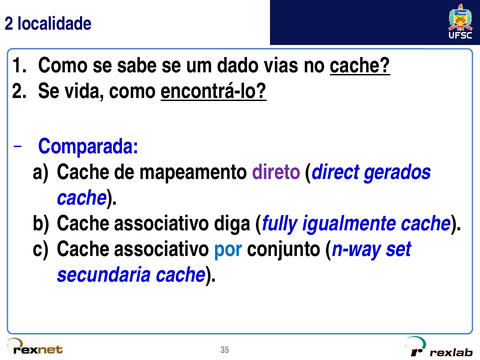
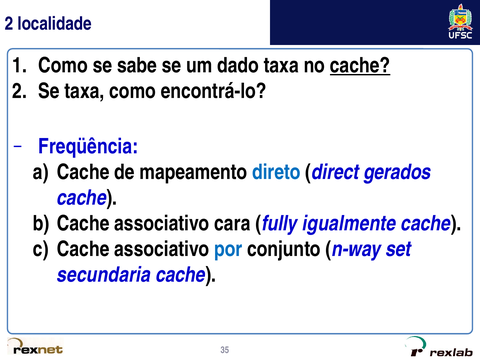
dado vias: vias -> taxa
Se vida: vida -> taxa
encontrá-lo underline: present -> none
Comparada: Comparada -> Freqüência
direto colour: purple -> blue
diga: diga -> cara
